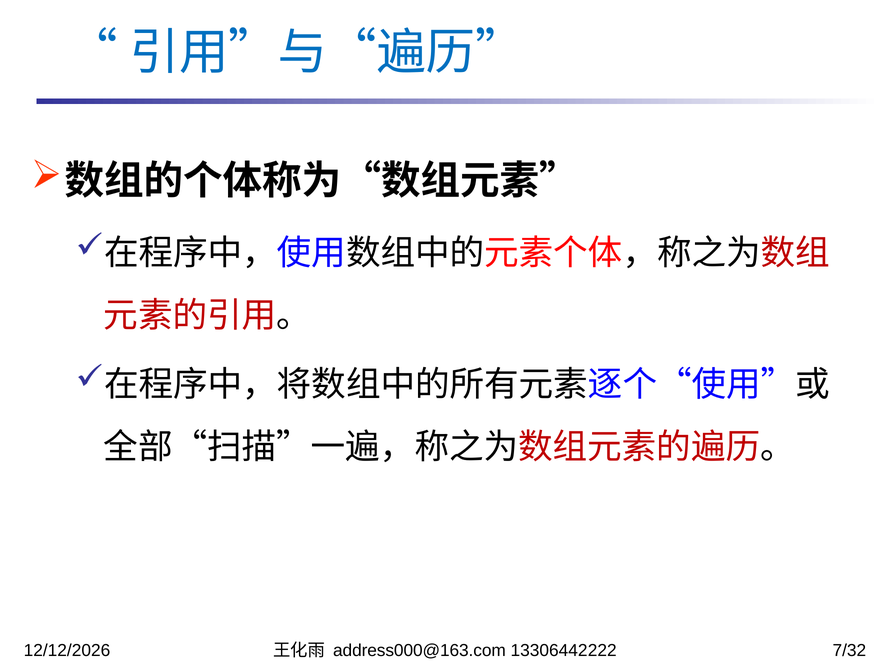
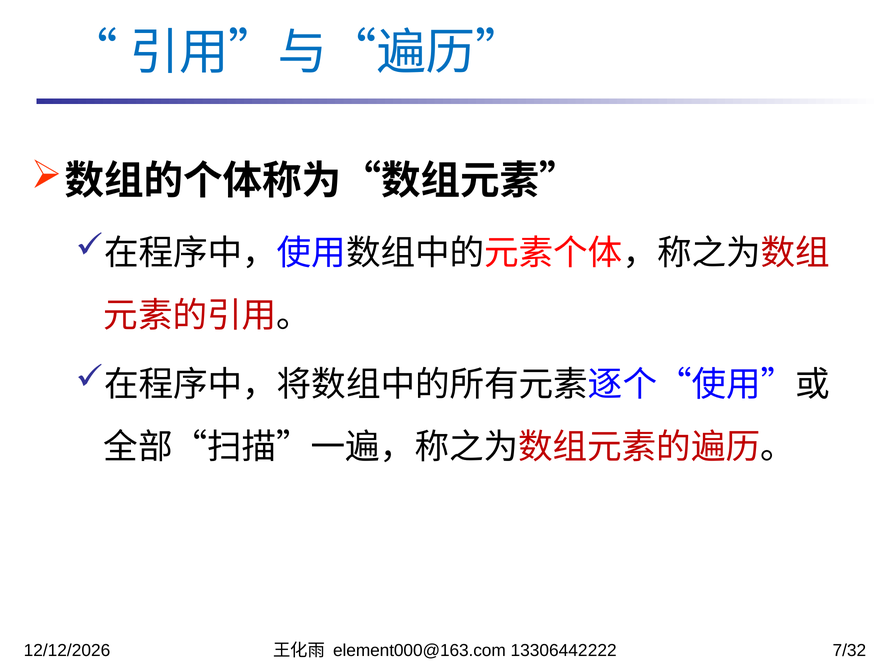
address000@163.com: address000@163.com -> element000@163.com
